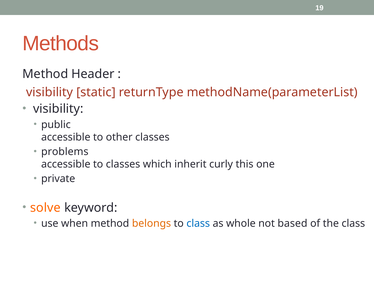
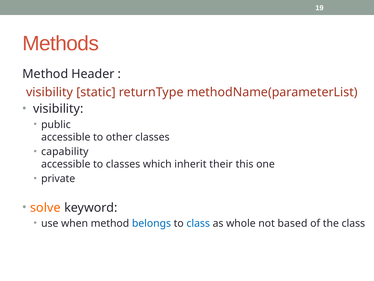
problems: problems -> capability
curly: curly -> their
belongs colour: orange -> blue
